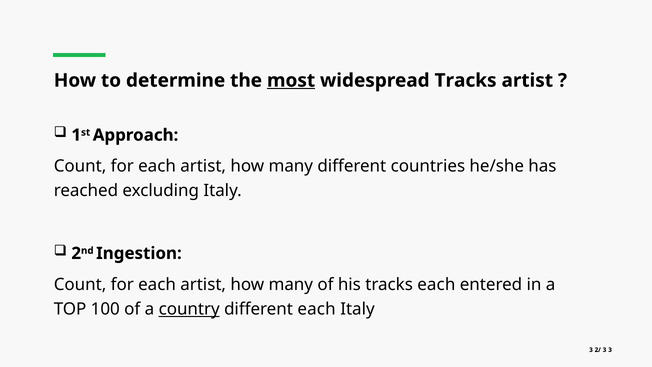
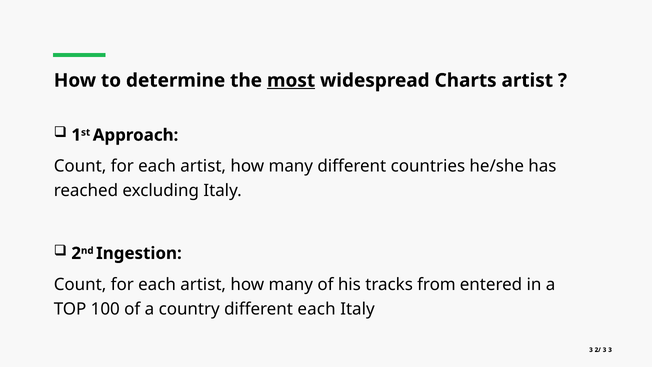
widespread Tracks: Tracks -> Charts
tracks each: each -> from
country underline: present -> none
